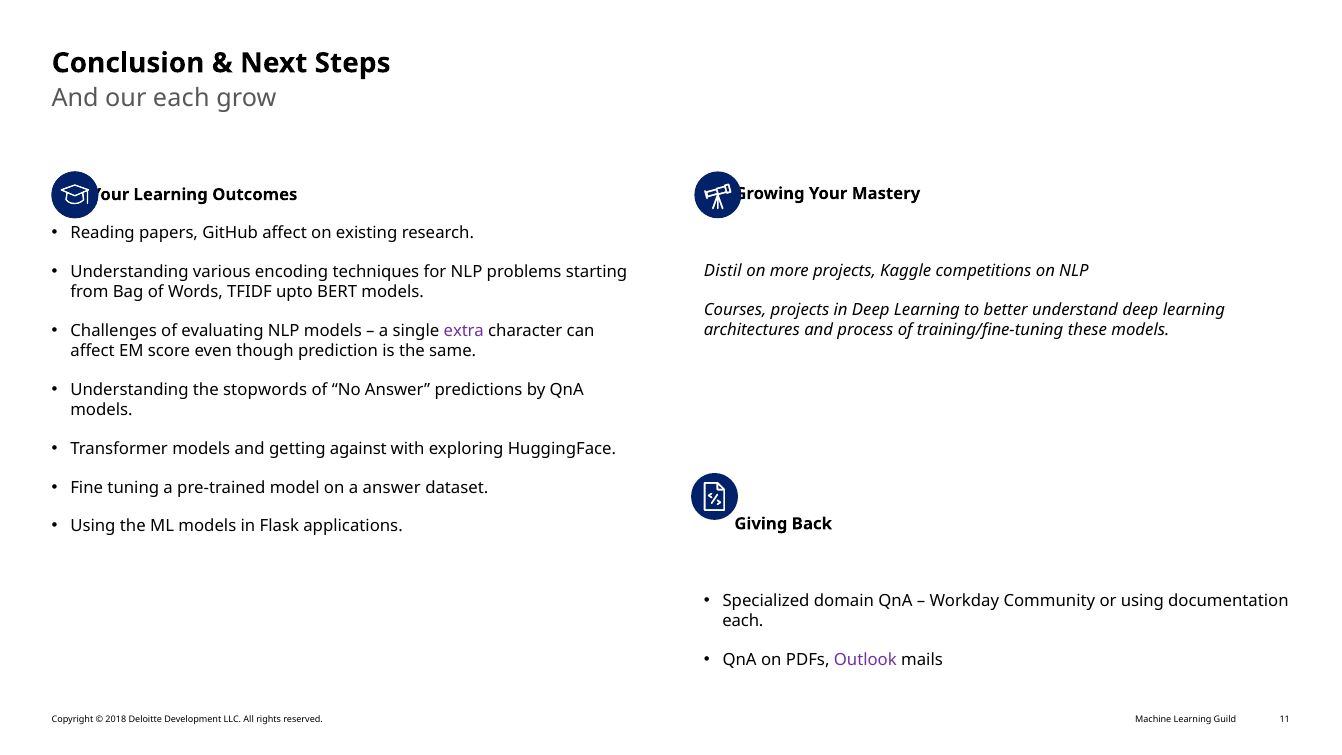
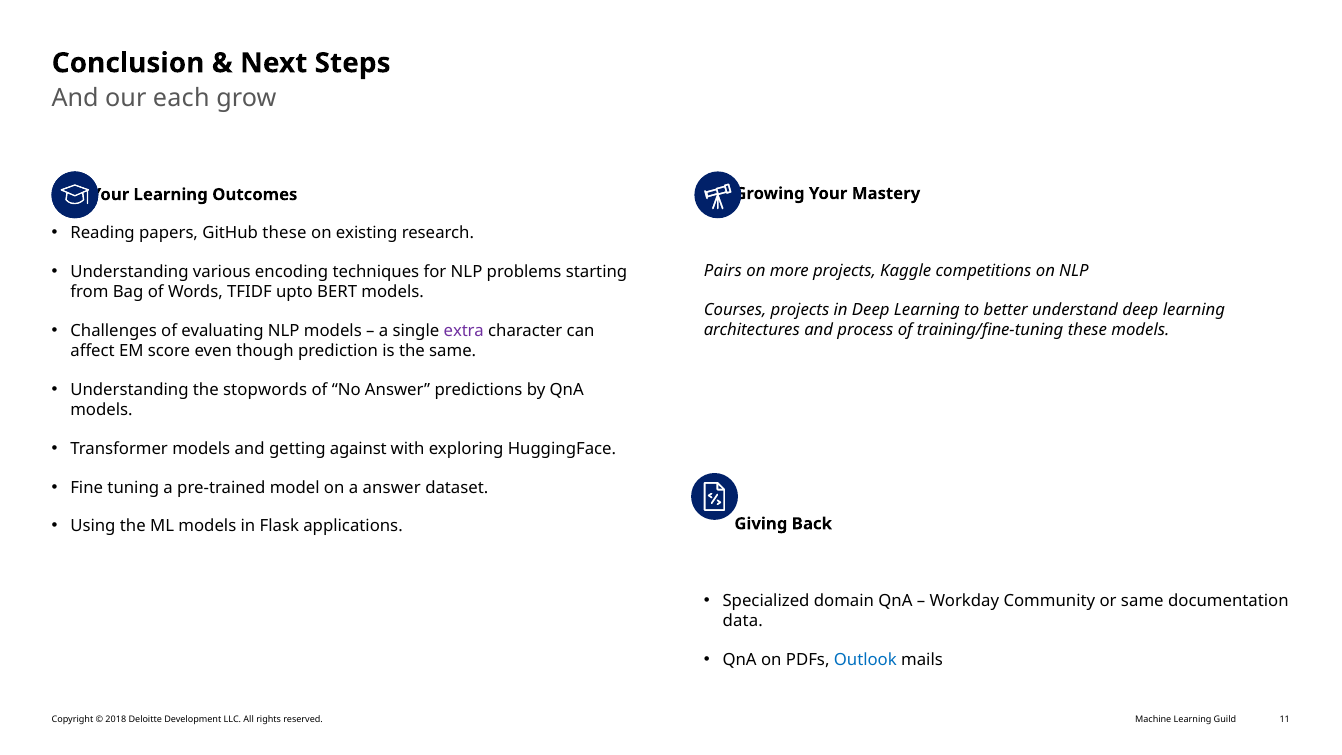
GitHub affect: affect -> these
Distil: Distil -> Pairs
or using: using -> same
each at (743, 621): each -> data
Outlook colour: purple -> blue
